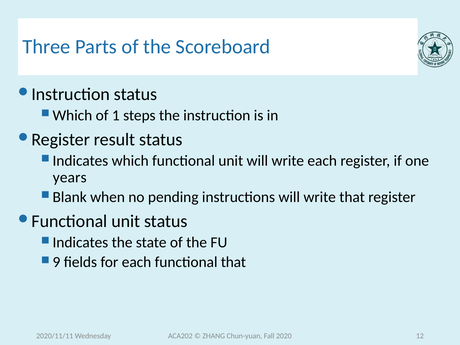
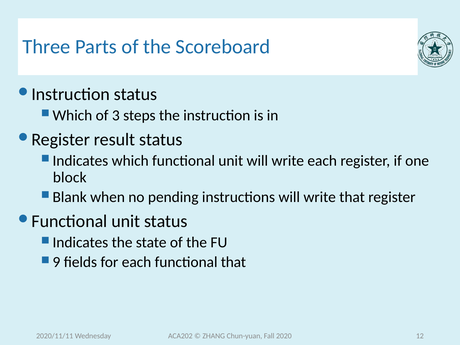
1: 1 -> 3
years: years -> block
